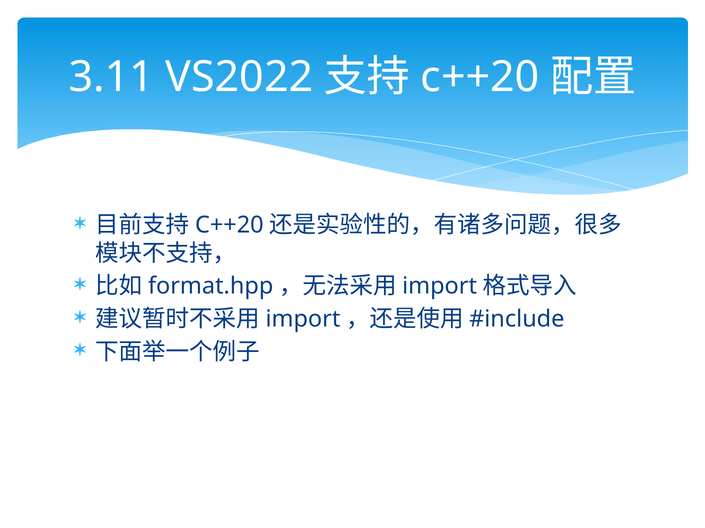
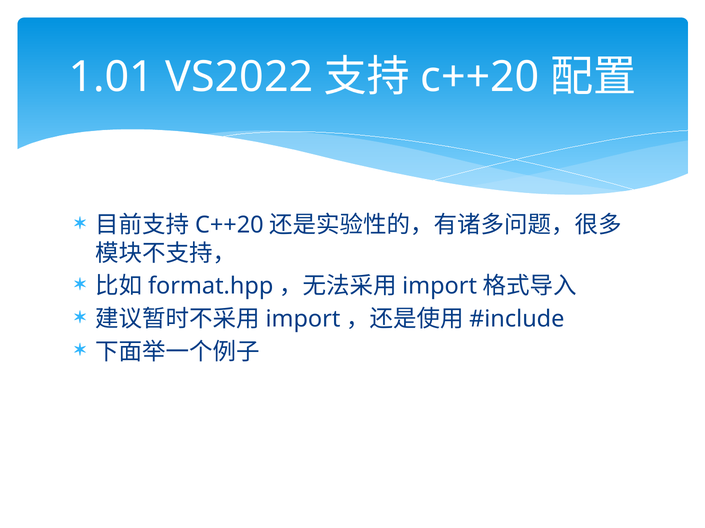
3.11: 3.11 -> 1.01
